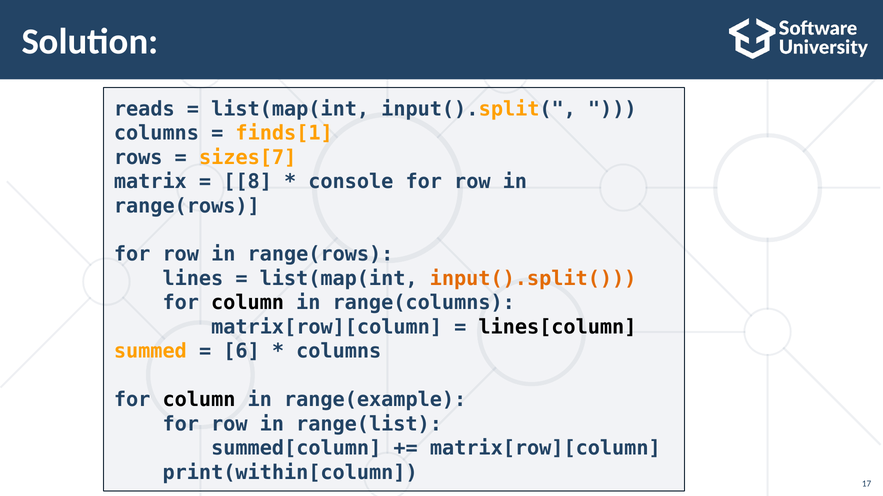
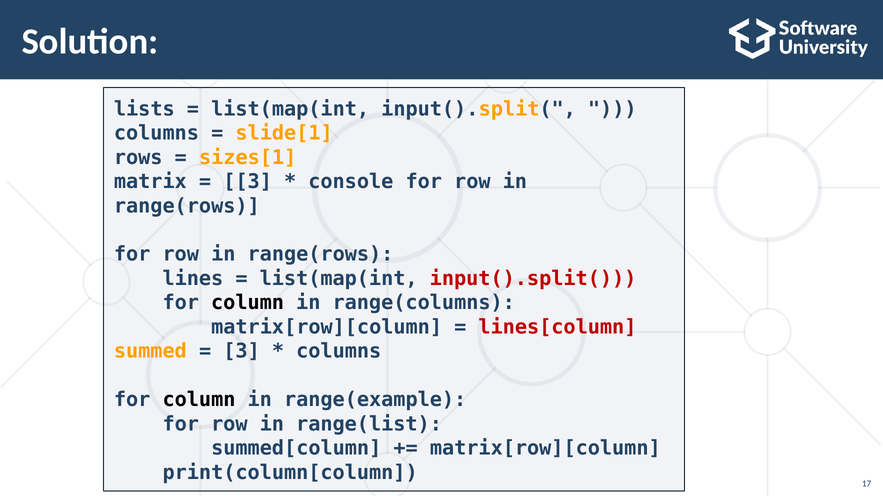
reads: reads -> lists
finds[1: finds[1 -> slide[1
sizes[7: sizes[7 -> sizes[1
8 at (248, 182): 8 -> 3
input().split( at (533, 279) colour: orange -> red
lines[column colour: black -> red
6 at (242, 352): 6 -> 3
print(within[column: print(within[column -> print(column[column
